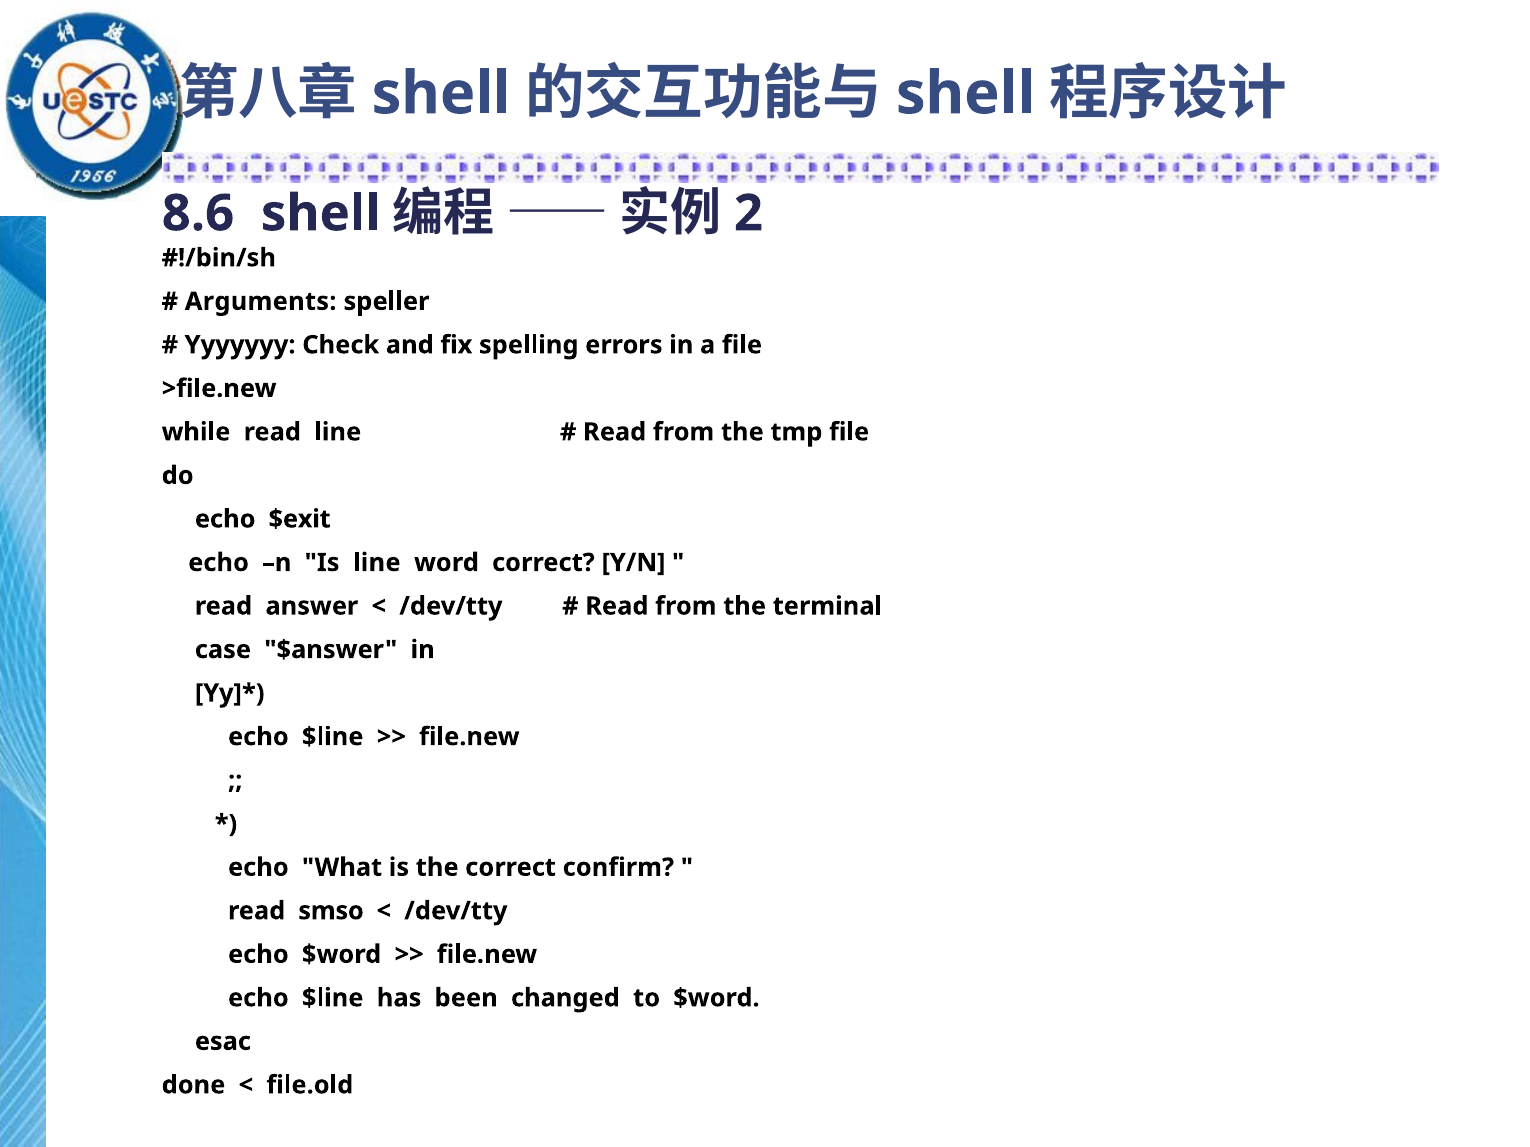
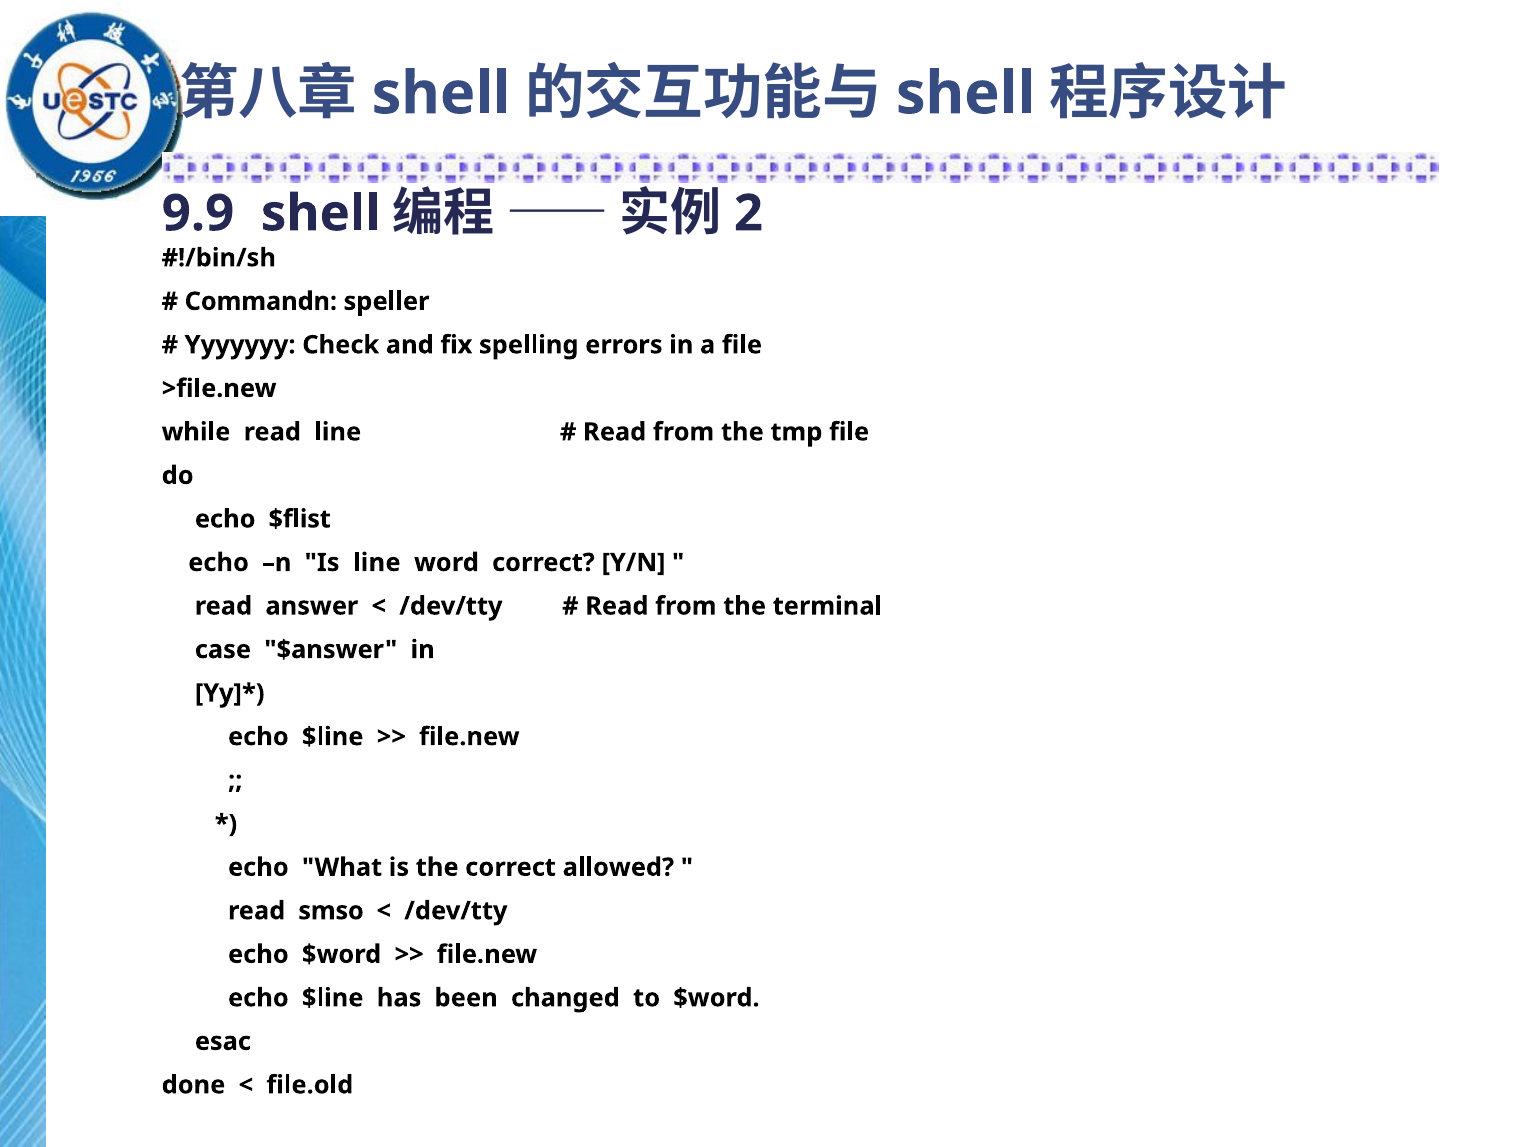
8.6: 8.6 -> 9.9
Arguments: Arguments -> Commandn
$exit: $exit -> $flist
confirm: confirm -> allowed
